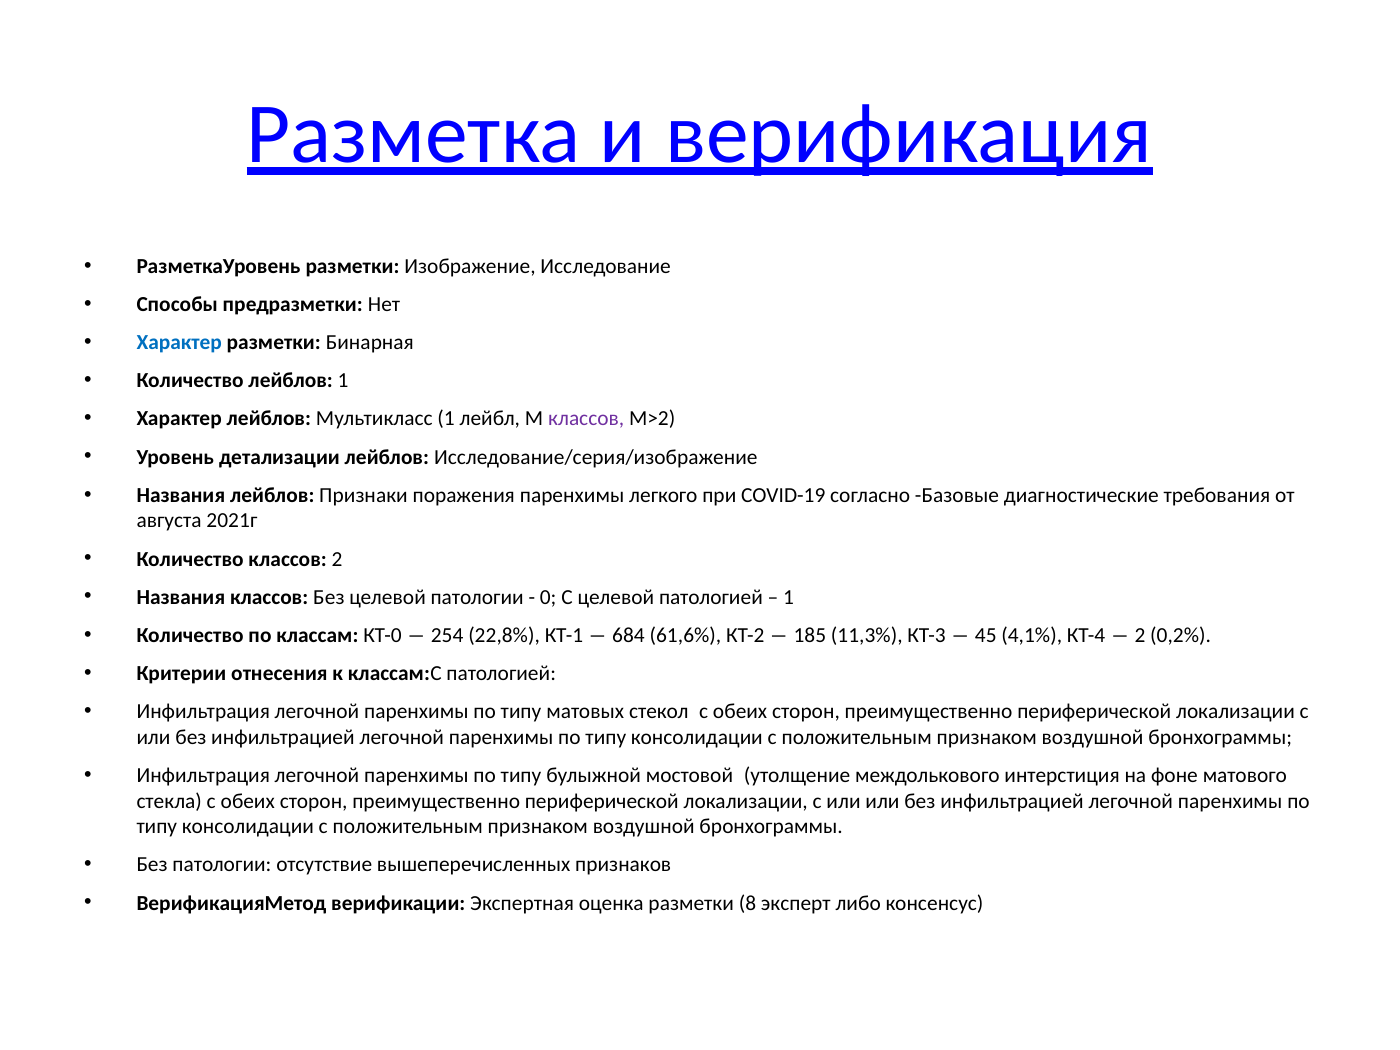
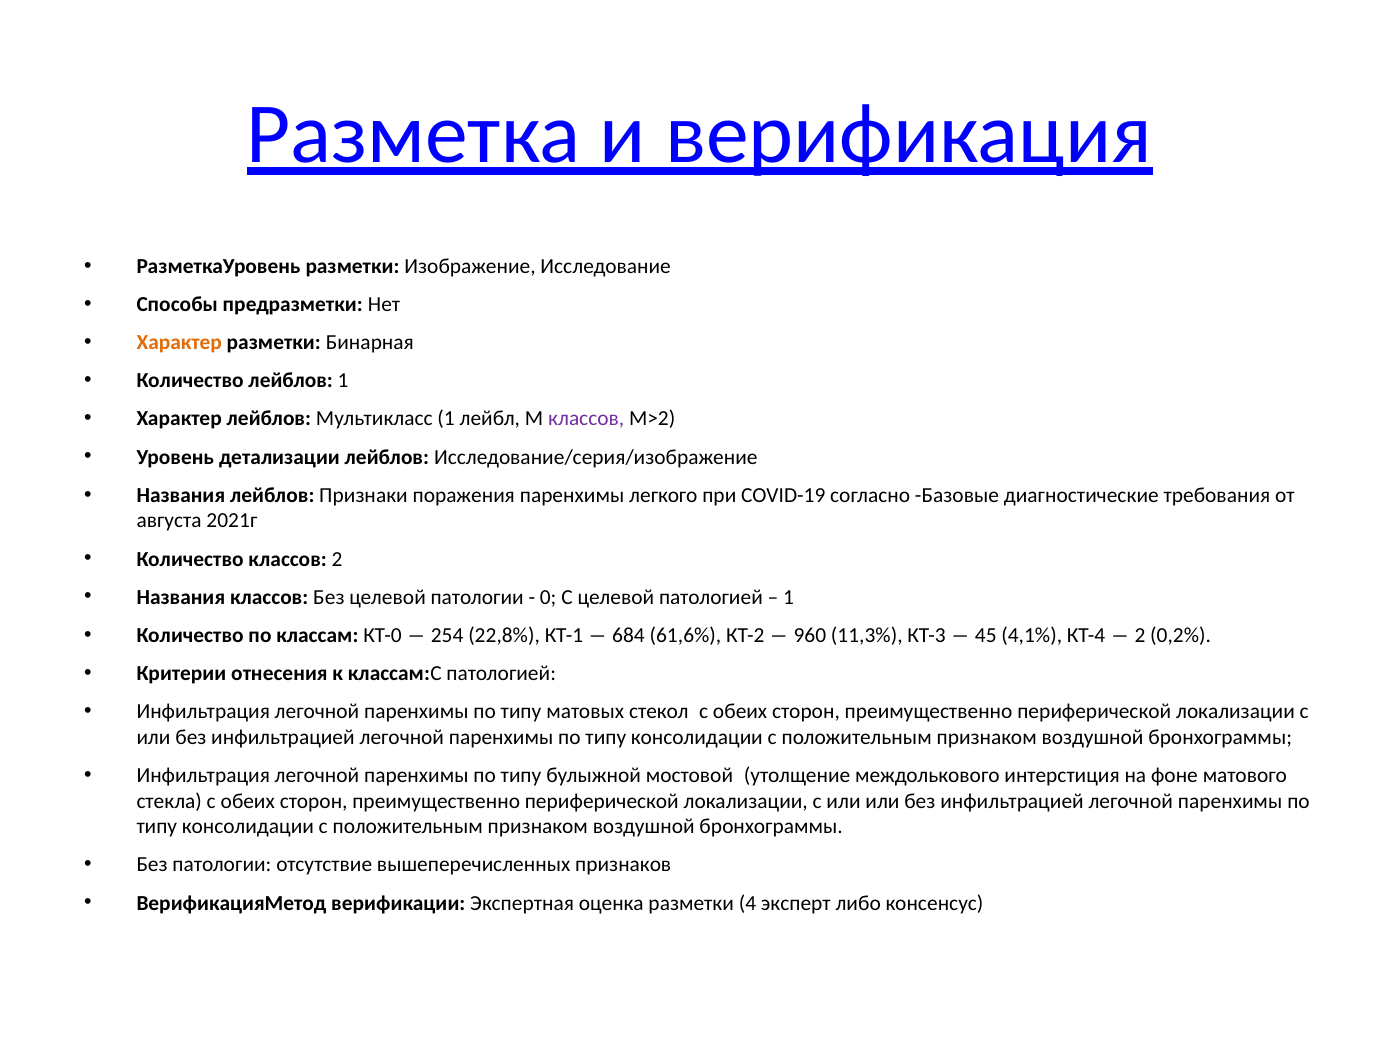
Характер at (179, 343) colour: blue -> orange
185: 185 -> 960
8: 8 -> 4
